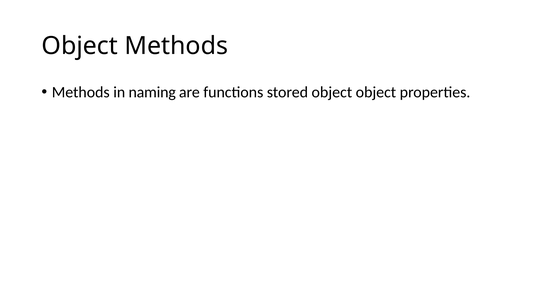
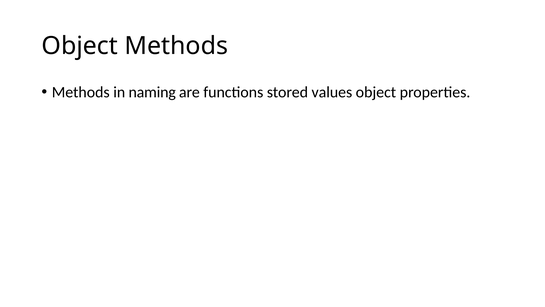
stored object: object -> values
